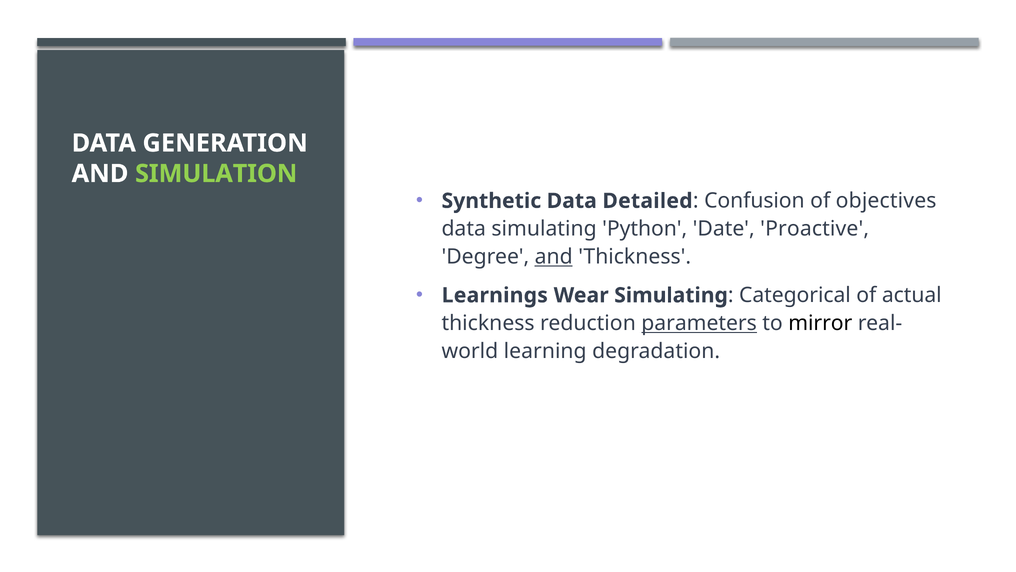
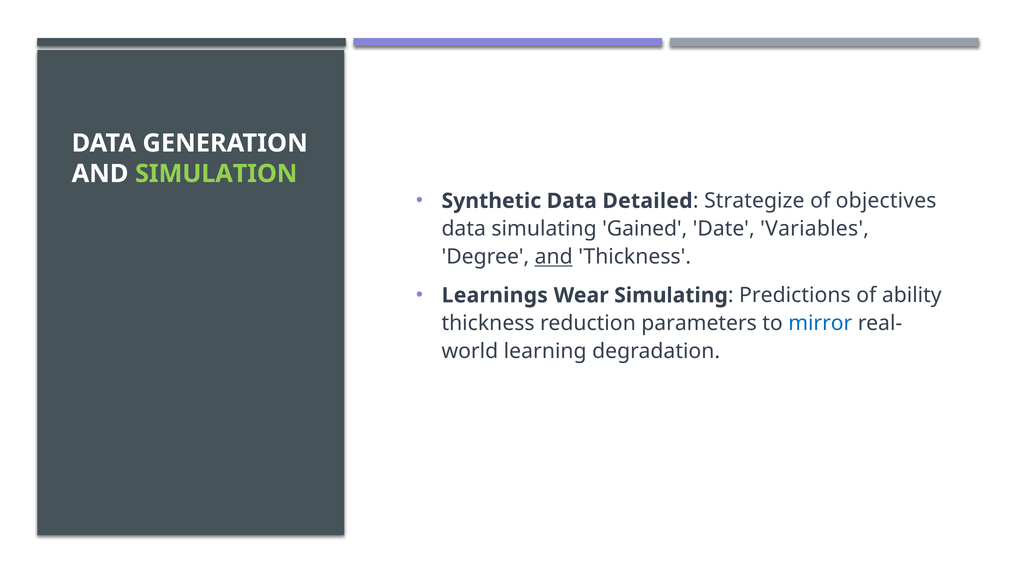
Confusion: Confusion -> Strategize
Python: Python -> Gained
Proactive: Proactive -> Variables
Categorical: Categorical -> Predictions
actual: actual -> ability
parameters underline: present -> none
mirror colour: black -> blue
